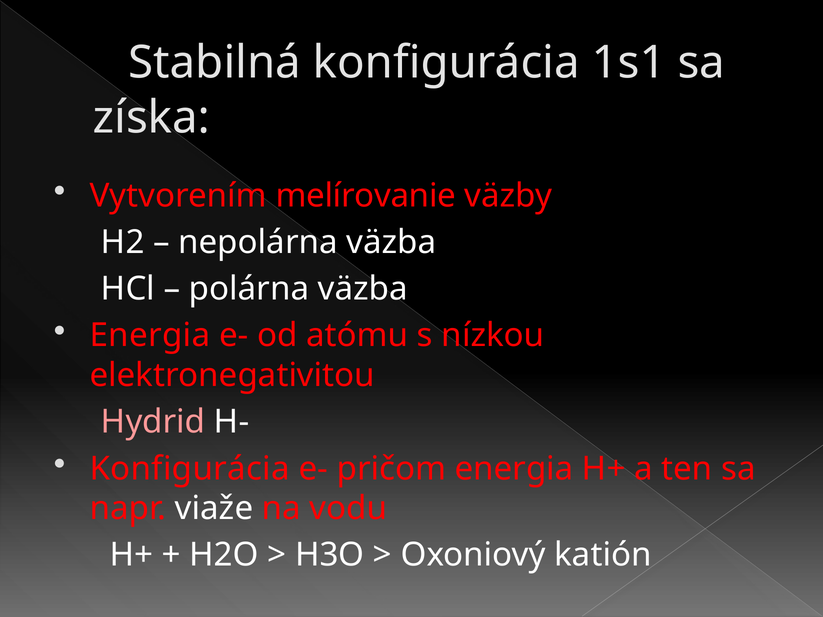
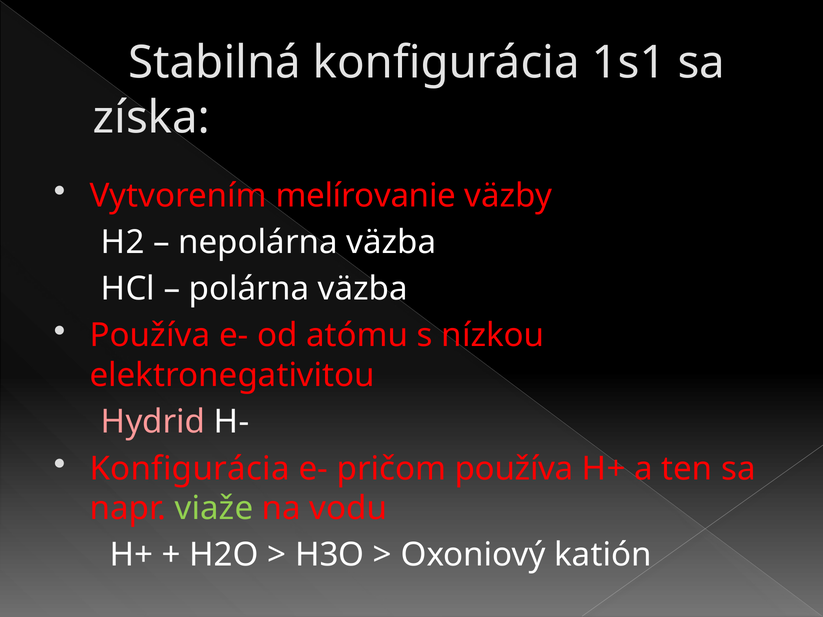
Energia at (150, 336): Energia -> Používa
pričom energia: energia -> používa
viaže colour: white -> light green
